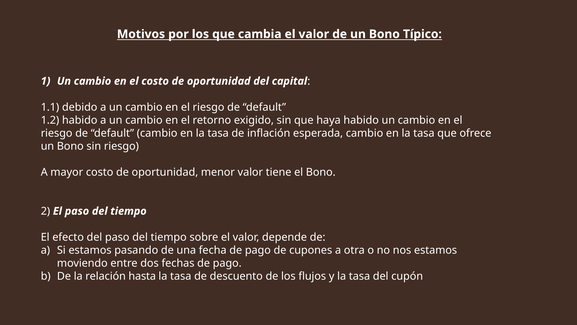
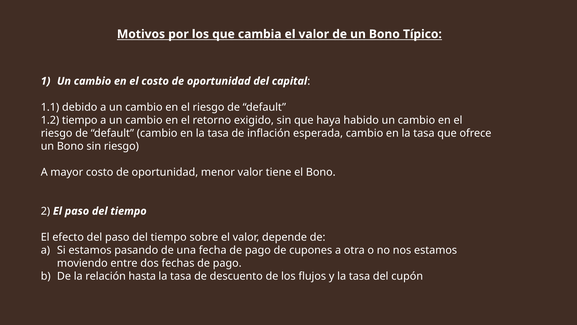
1.2 habido: habido -> tiempo
